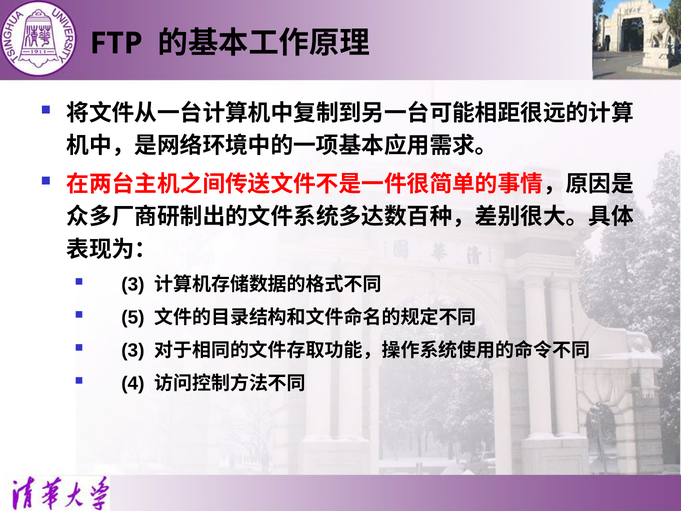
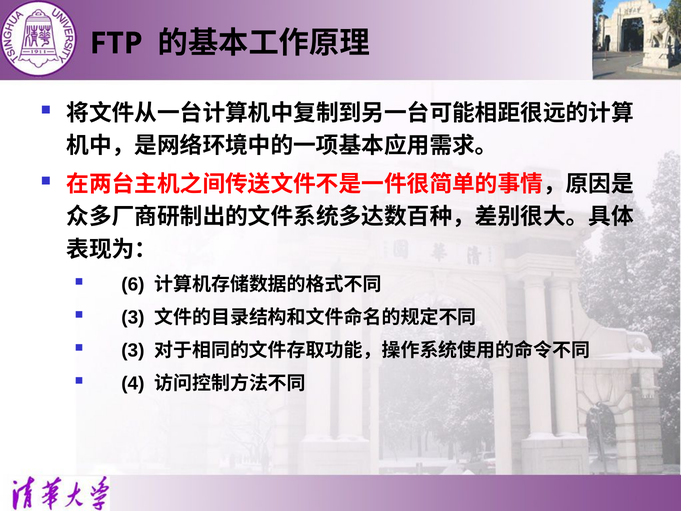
3 at (133, 284): 3 -> 6
5 at (133, 317): 5 -> 3
